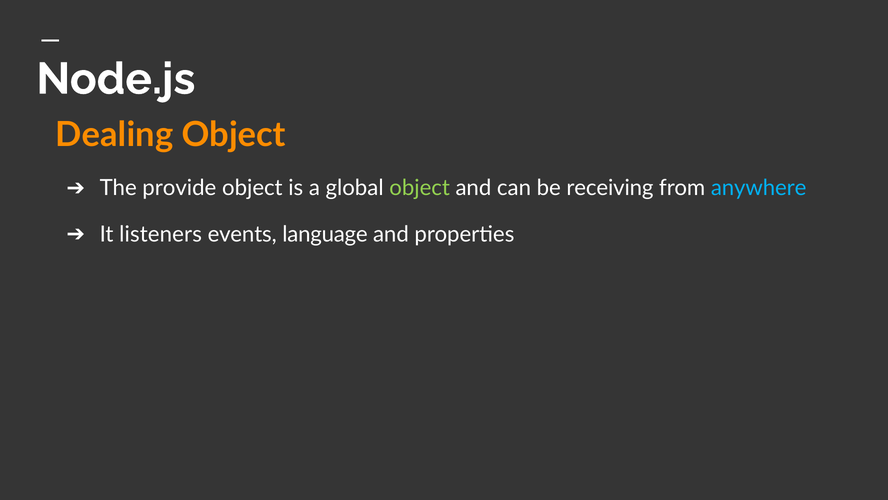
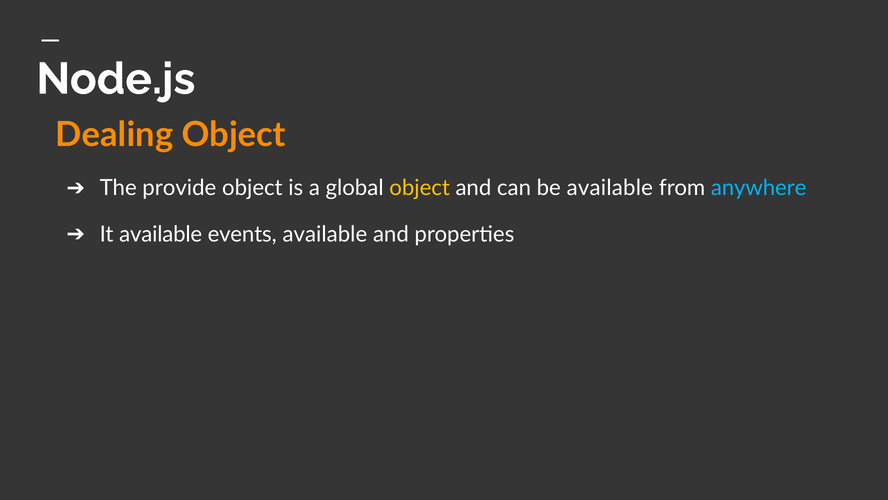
object at (420, 188) colour: light green -> yellow
be receiving: receiving -> available
It listeners: listeners -> available
events language: language -> available
